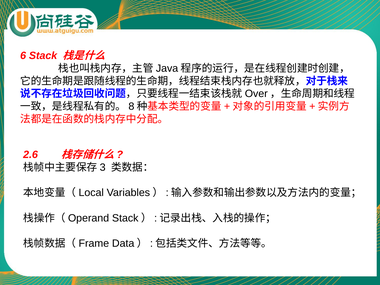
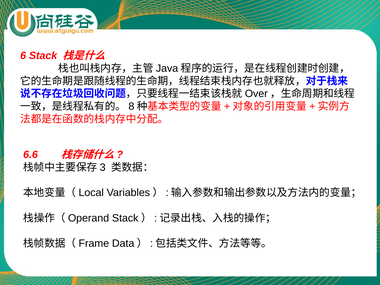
2.6: 2.6 -> 6.6
